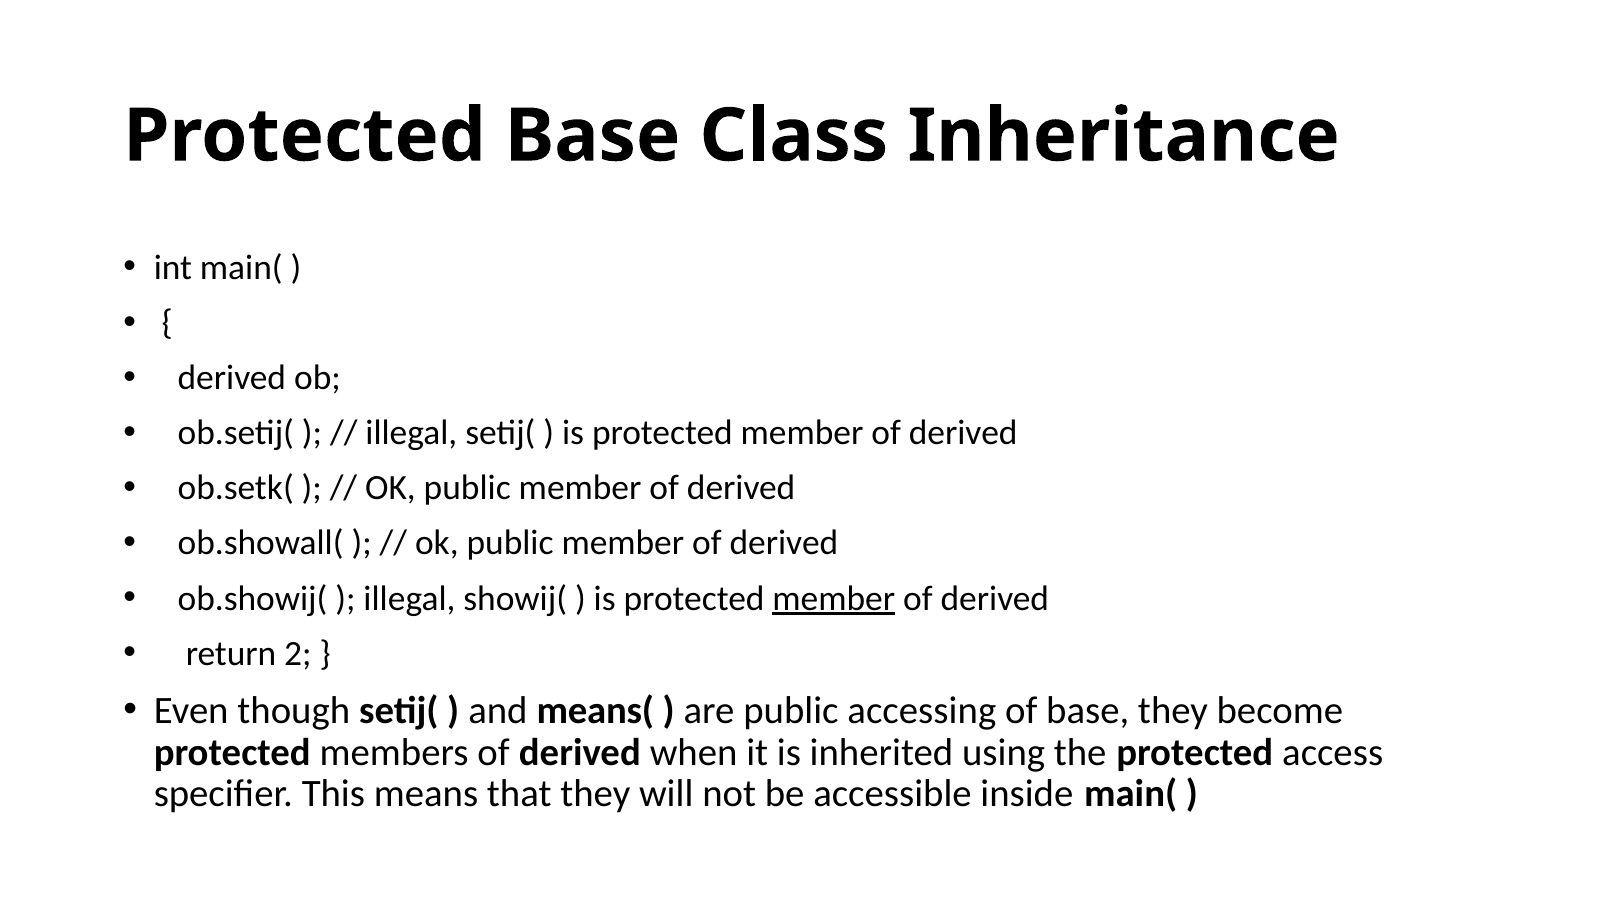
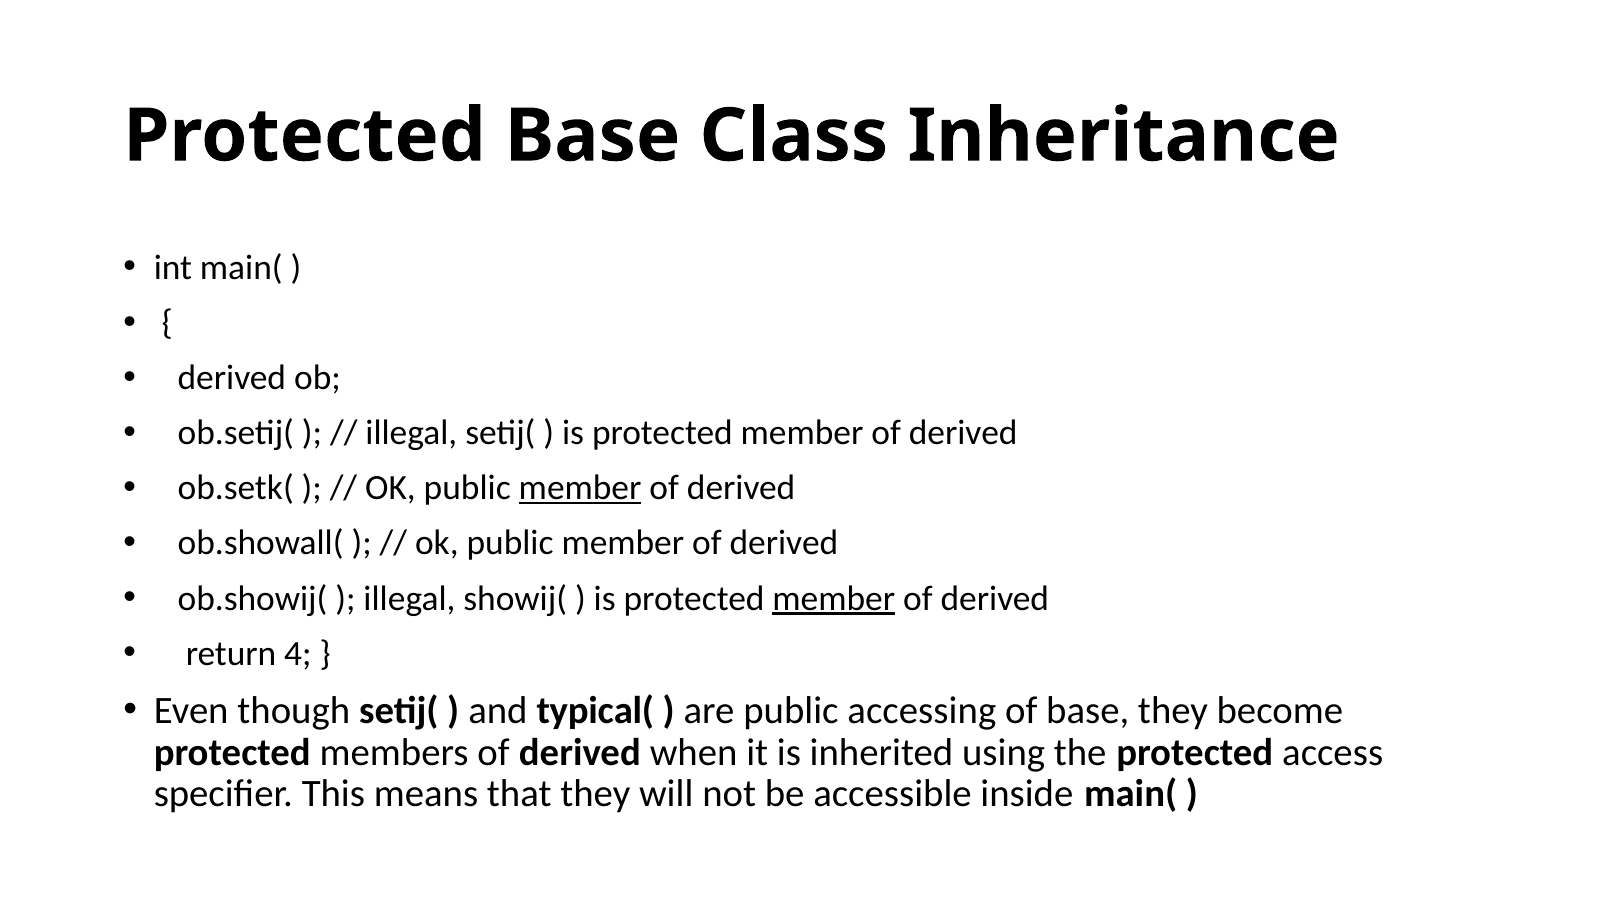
member at (580, 488) underline: none -> present
2: 2 -> 4
means(: means( -> typical(
